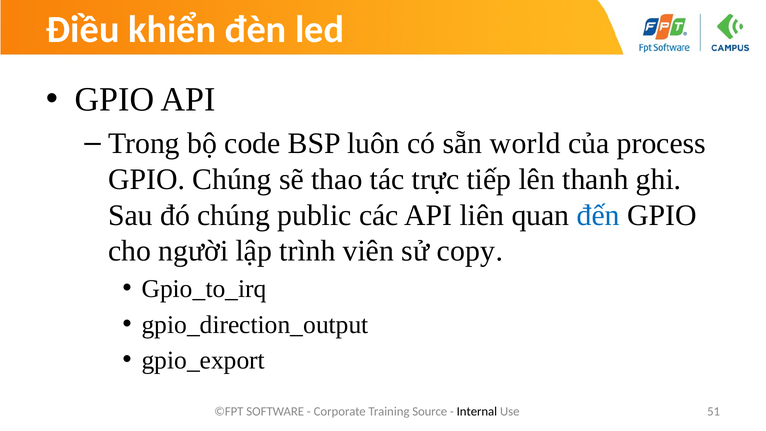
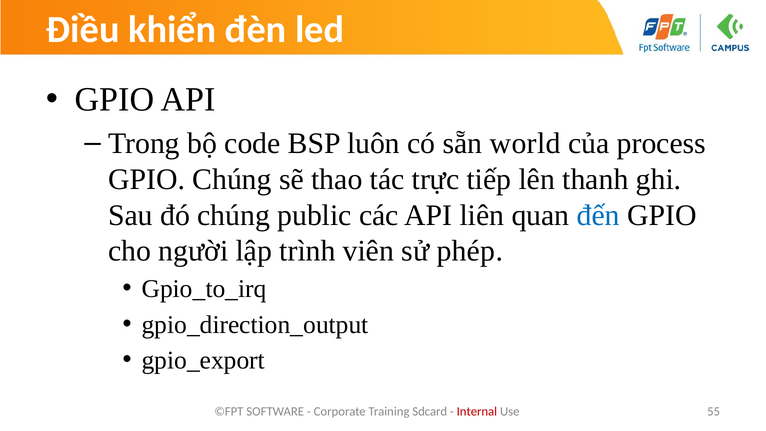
copy: copy -> phép
Source: Source -> Sdcard
Internal colour: black -> red
51: 51 -> 55
